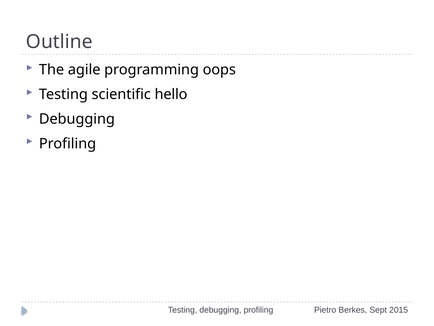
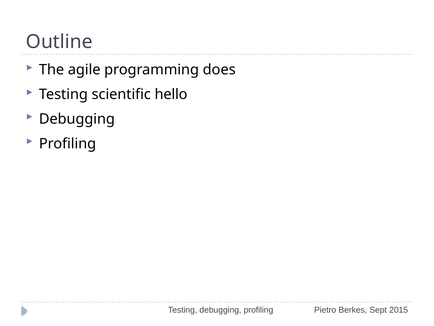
oops: oops -> does
